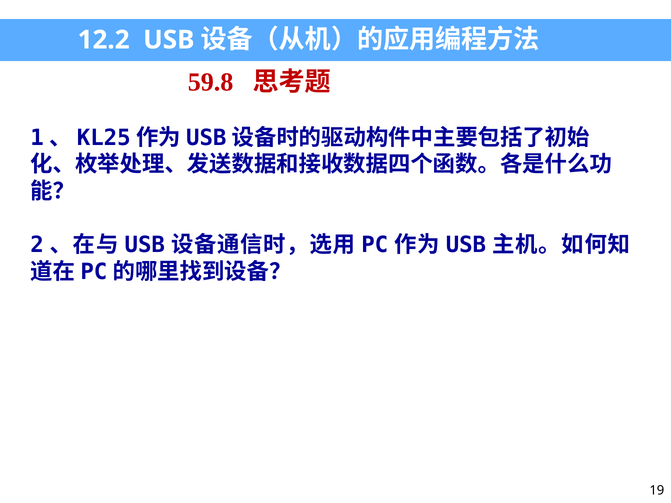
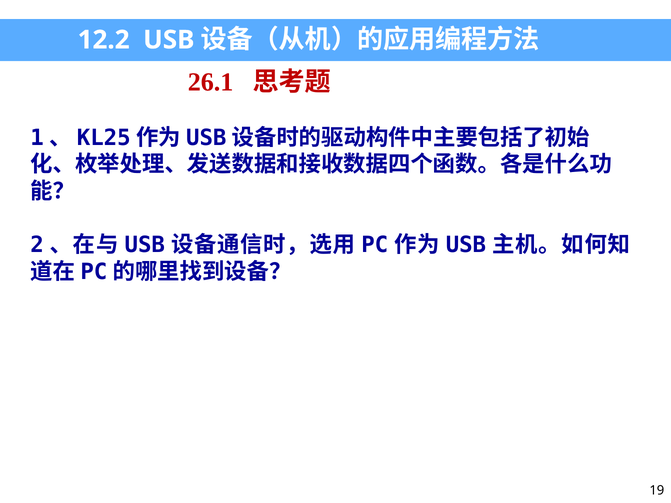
59.8: 59.8 -> 26.1
